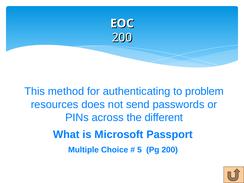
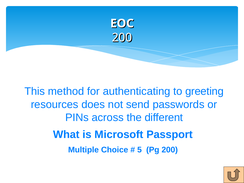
problem: problem -> greeting
